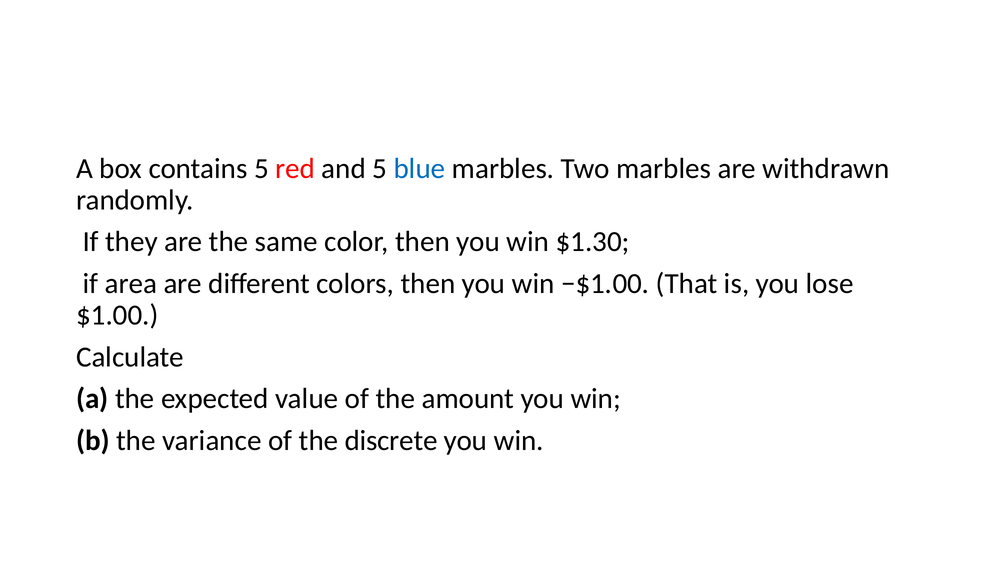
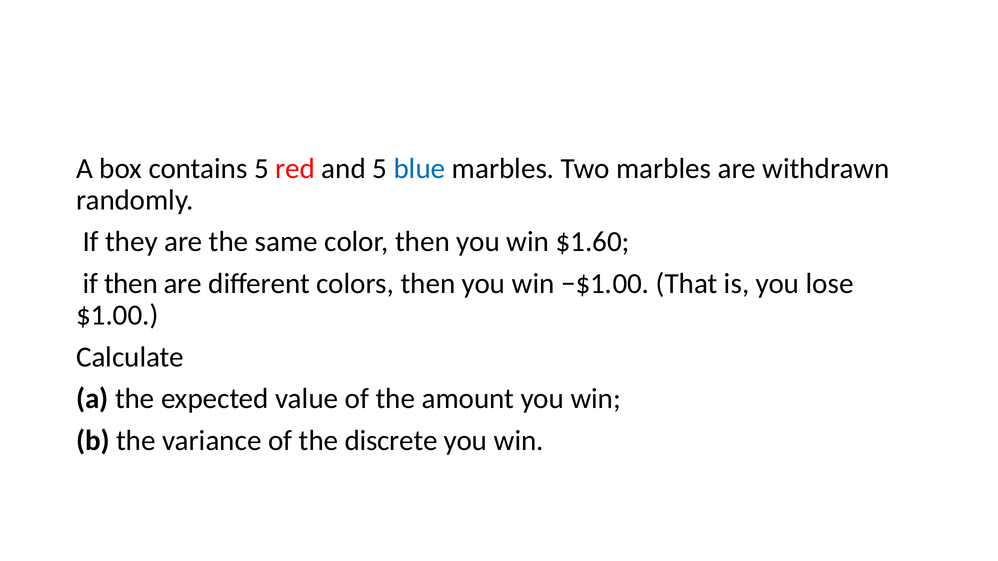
$1.30: $1.30 -> $1.60
if area: area -> then
